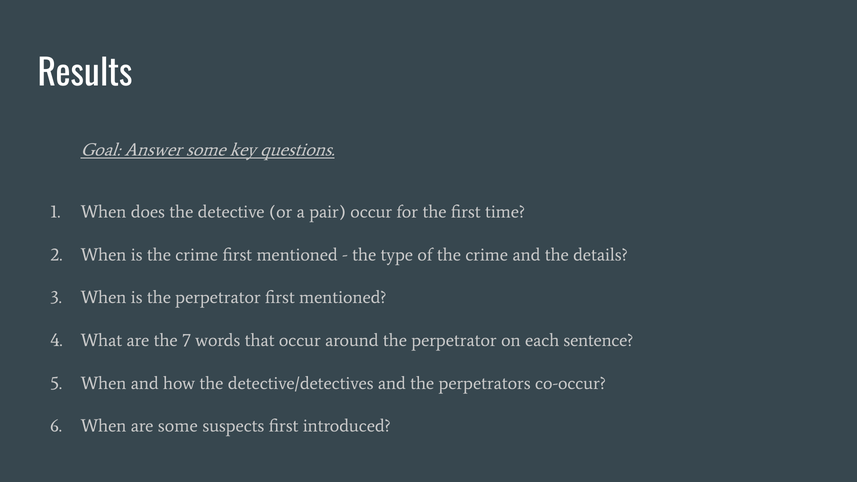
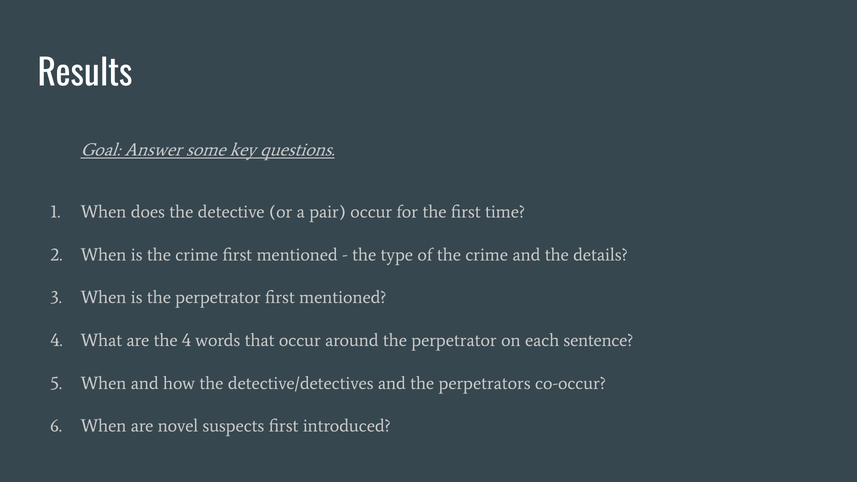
the 7: 7 -> 4
are some: some -> novel
